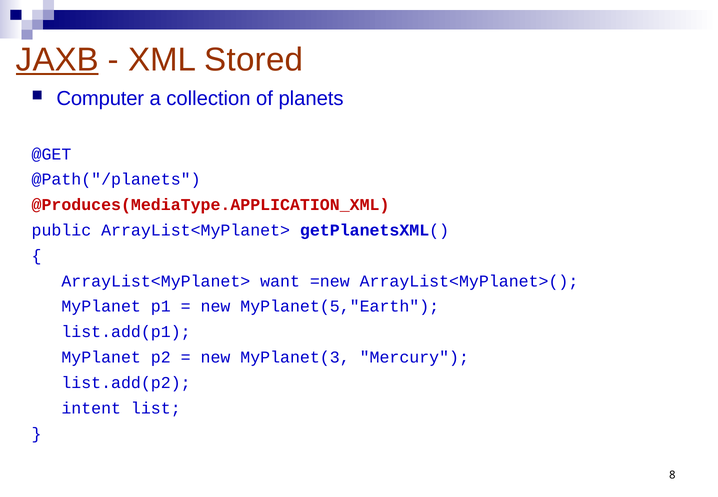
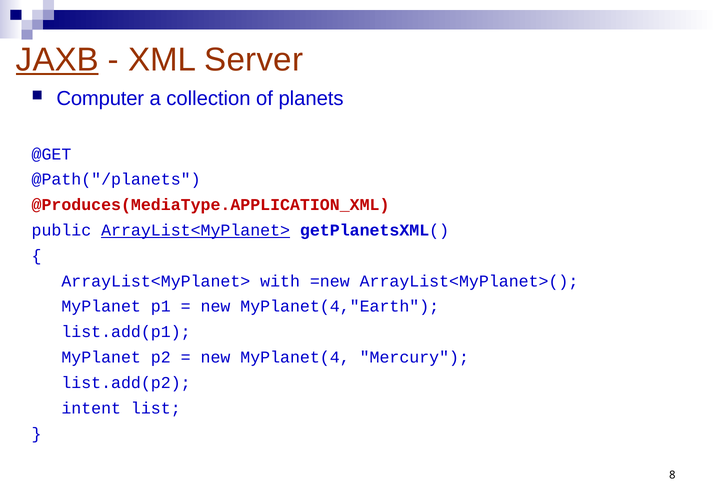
Stored: Stored -> Server
ArrayList<MyPlanet> at (196, 230) underline: none -> present
want: want -> with
MyPlanet(5,"Earth: MyPlanet(5,"Earth -> MyPlanet(4,"Earth
MyPlanet(3: MyPlanet(3 -> MyPlanet(4
